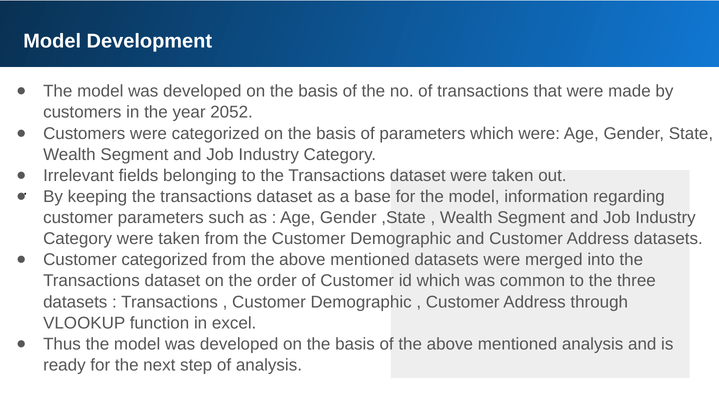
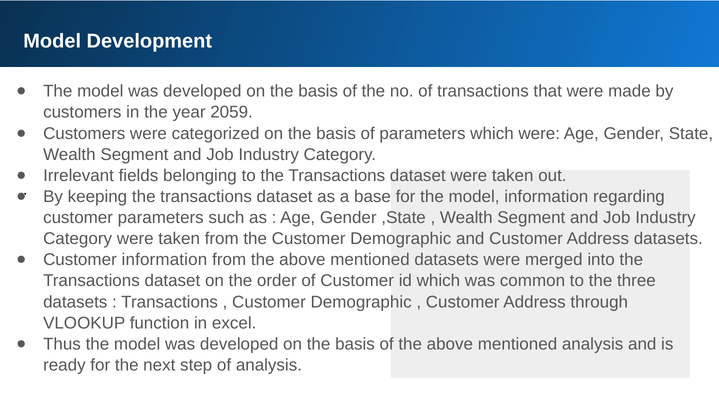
2052: 2052 -> 2059
Customer categorized: categorized -> information
